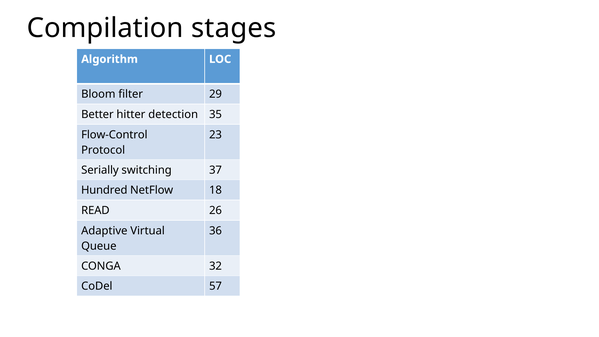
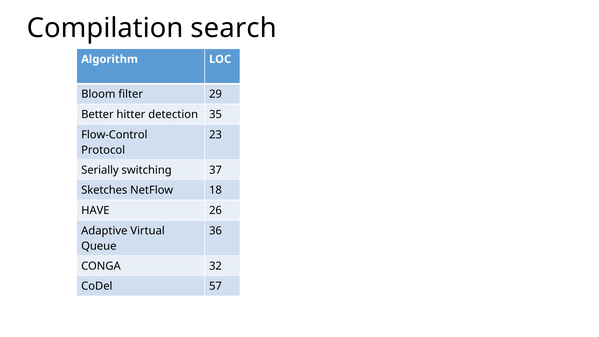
stages: stages -> search
Hundred: Hundred -> Sketches
READ: READ -> HAVE
